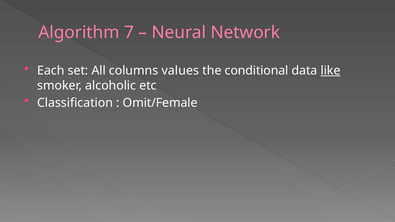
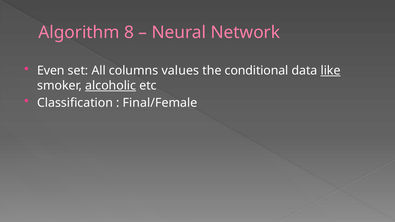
7: 7 -> 8
Each: Each -> Even
alcoholic underline: none -> present
Omit/Female: Omit/Female -> Final/Female
